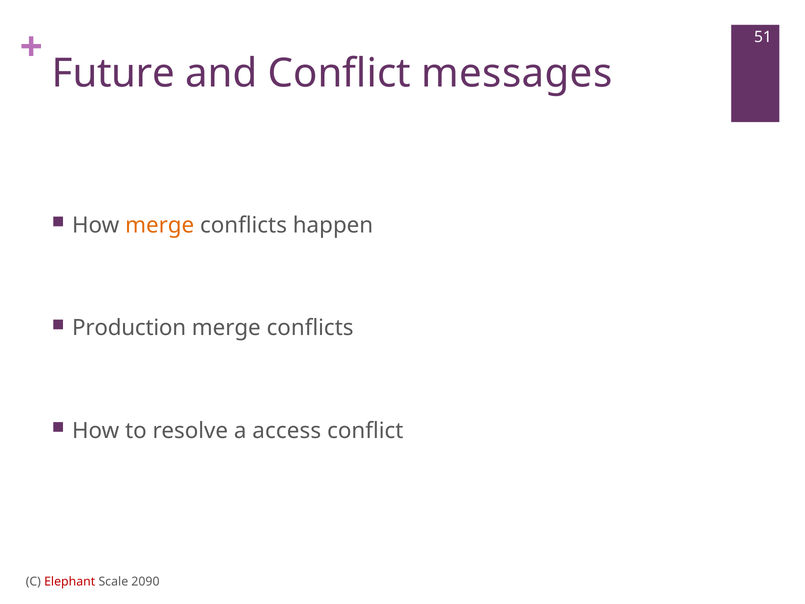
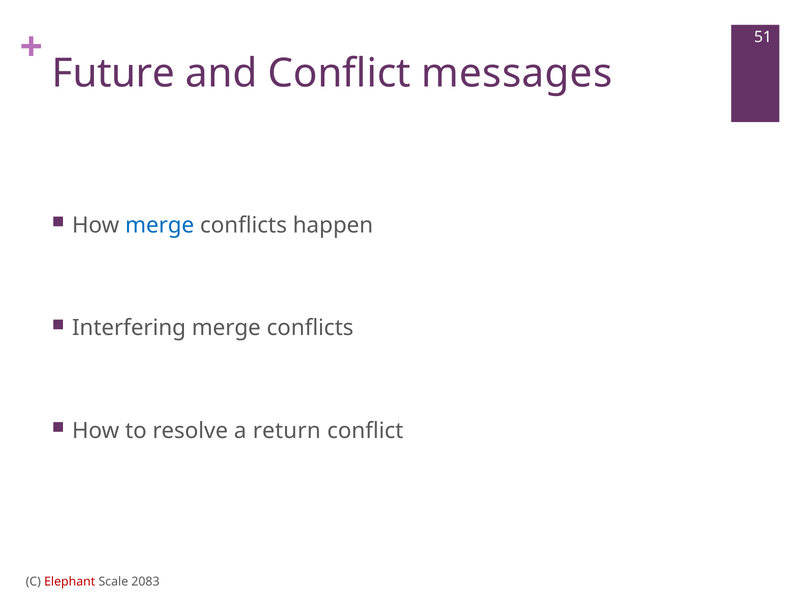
merge at (160, 225) colour: orange -> blue
Production: Production -> Interfering
access: access -> return
2090: 2090 -> 2083
